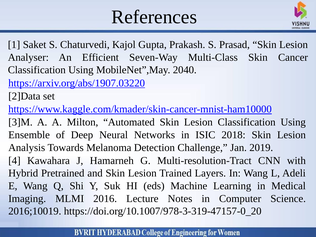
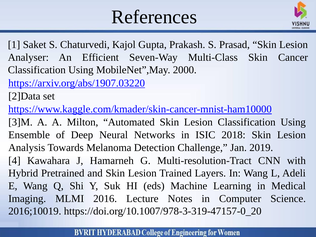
2040: 2040 -> 2000
